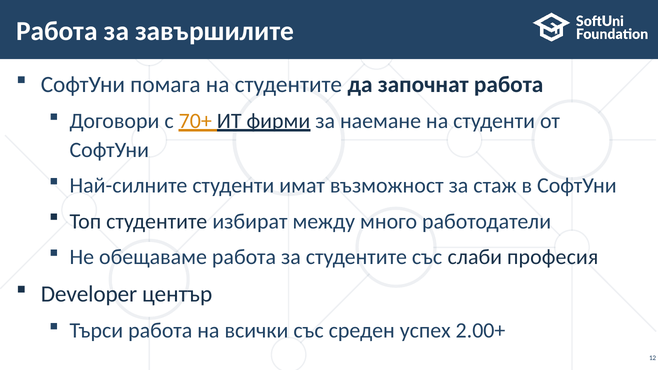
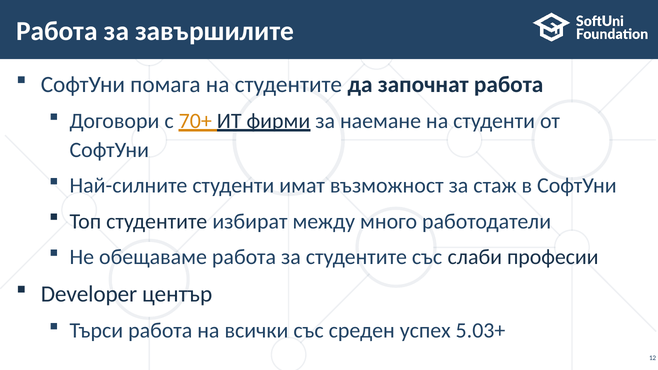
професия: професия -> професии
2.00+: 2.00+ -> 5.03+
